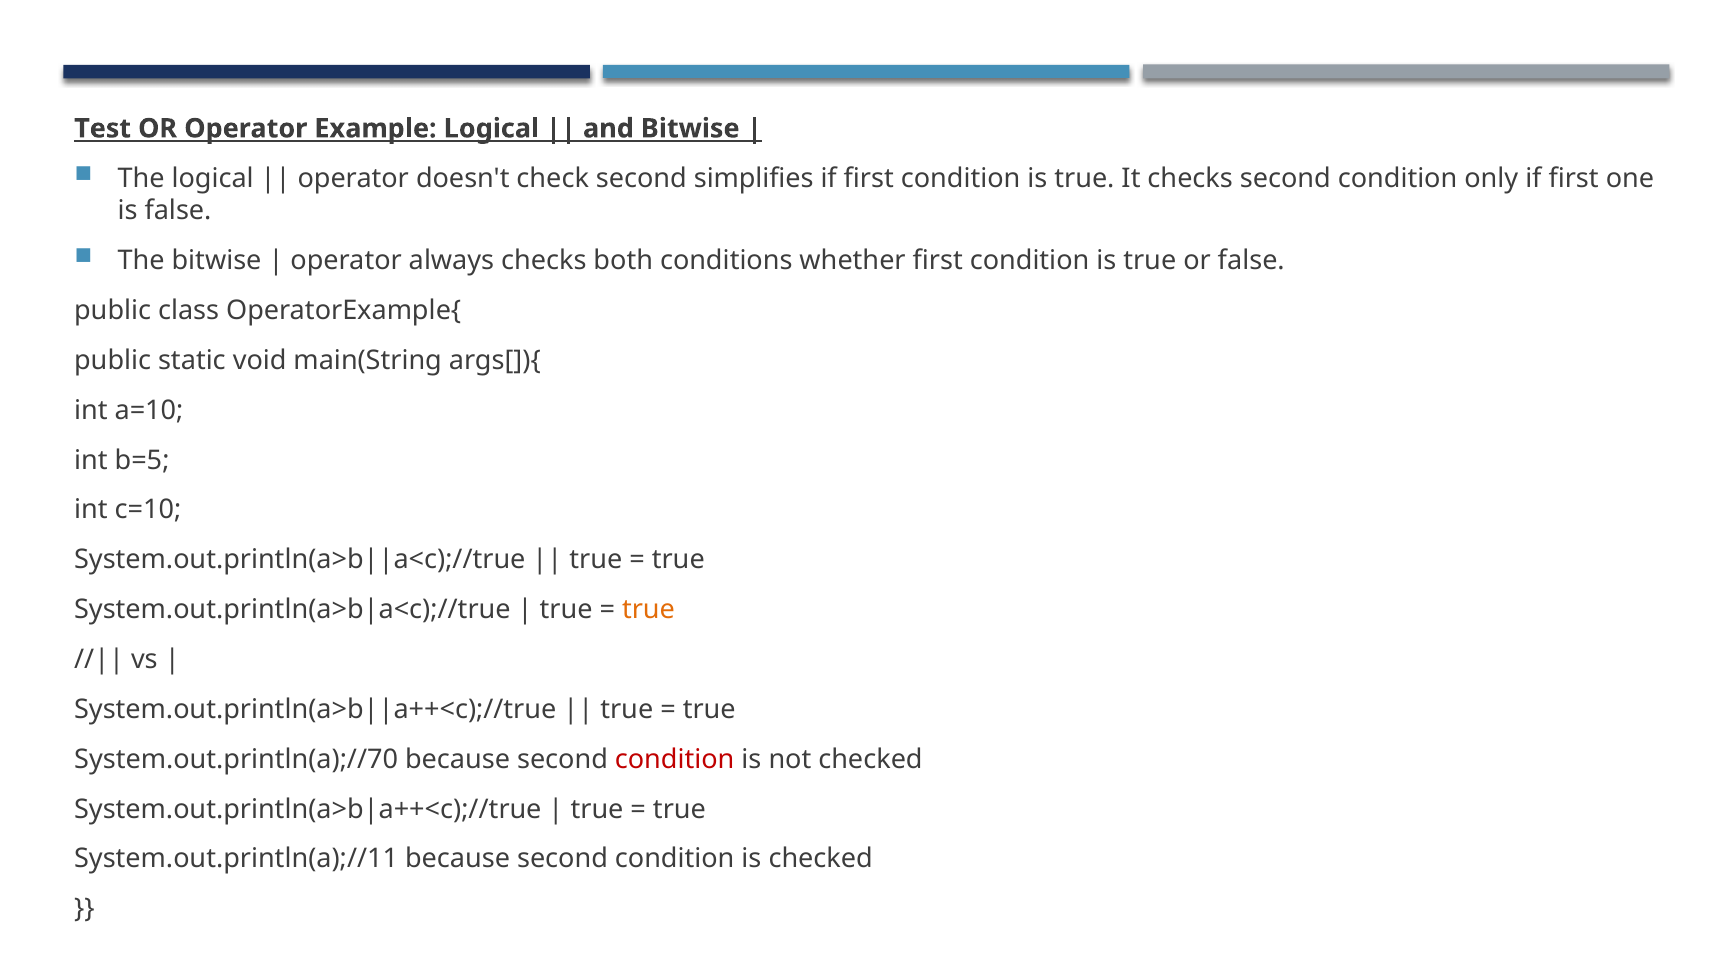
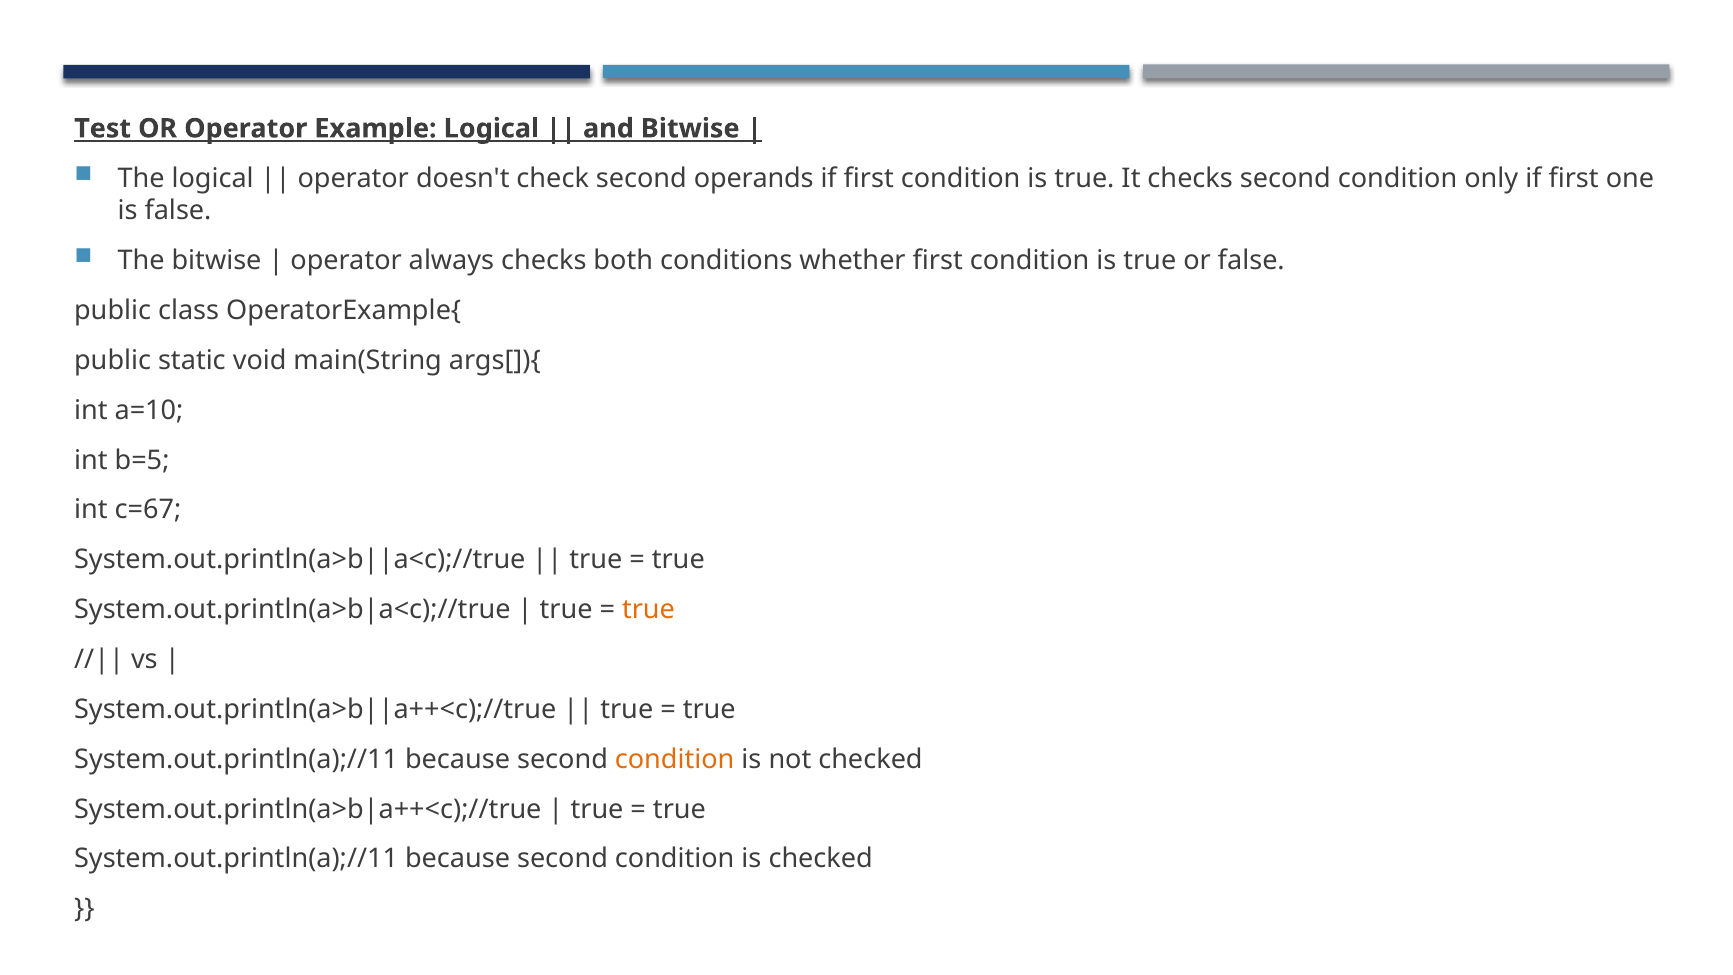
simplifies: simplifies -> operands
c=10: c=10 -> c=67
System.out.println(a);//70 at (236, 759): System.out.println(a);//70 -> System.out.println(a);//11
condition at (675, 759) colour: red -> orange
